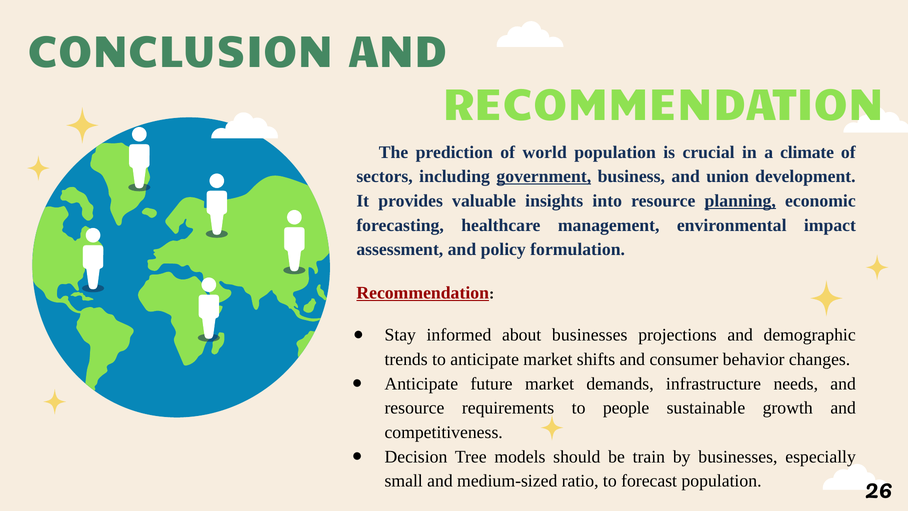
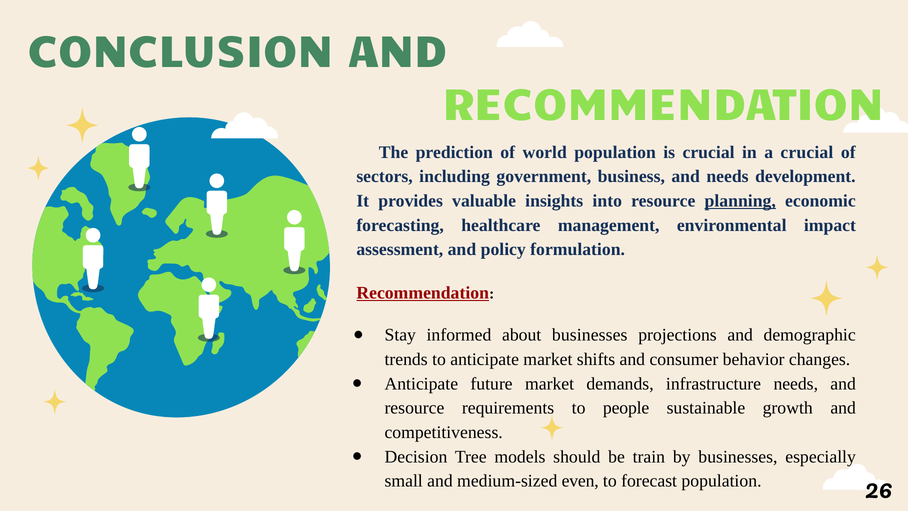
a climate: climate -> crucial
government underline: present -> none
and union: union -> needs
ratio: ratio -> even
